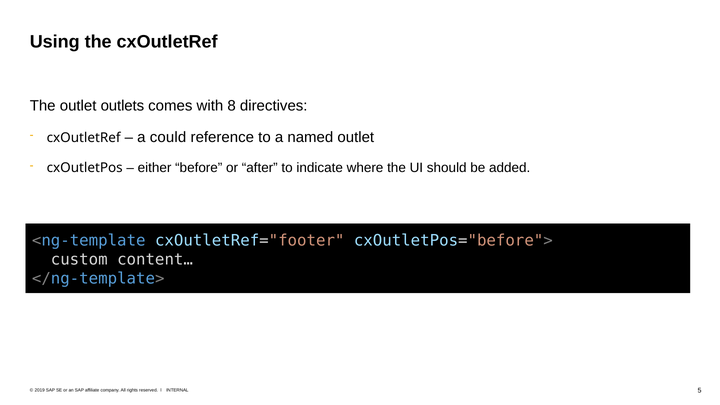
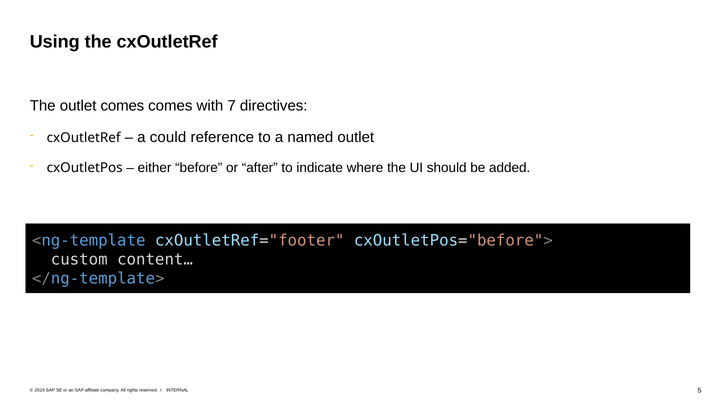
outlet outlets: outlets -> comes
8: 8 -> 7
